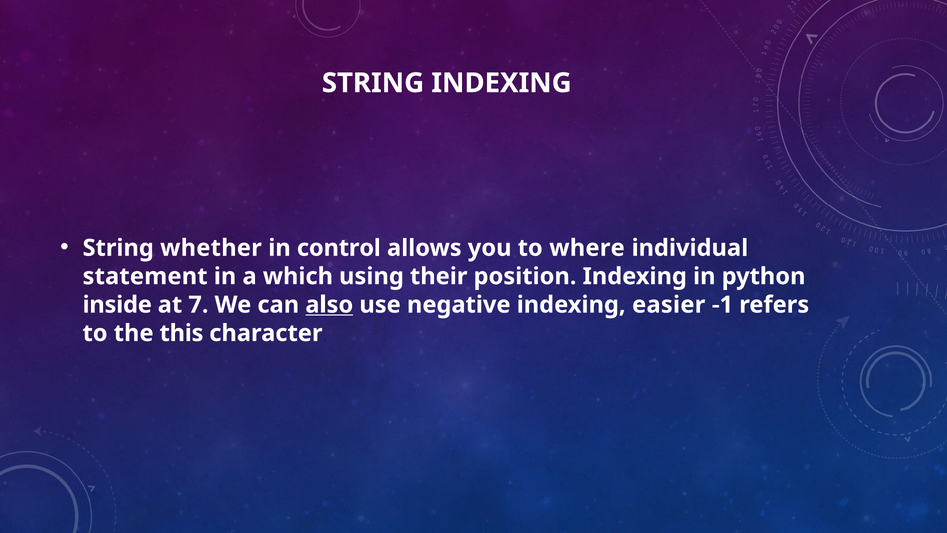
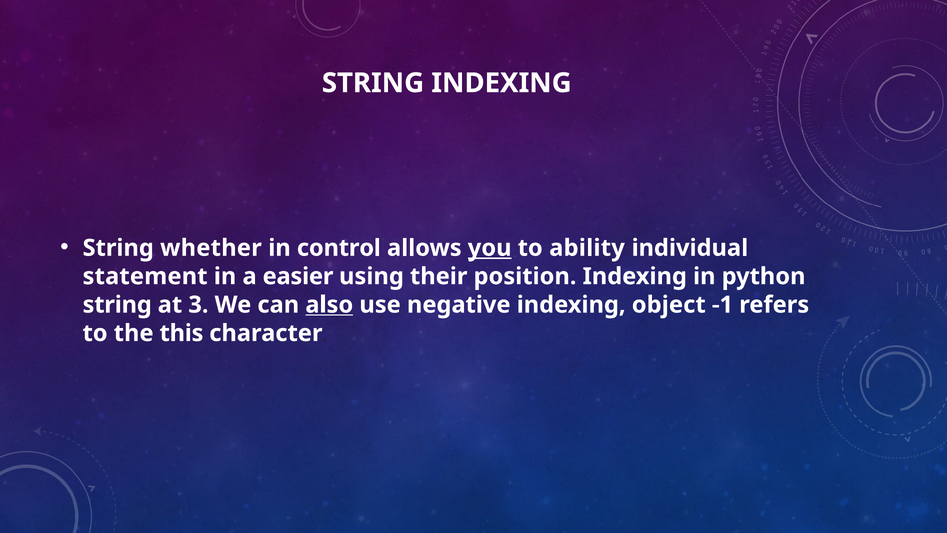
you underline: none -> present
where: where -> ability
which: which -> easier
inside at (117, 305): inside -> string
7: 7 -> 3
easier: easier -> object
